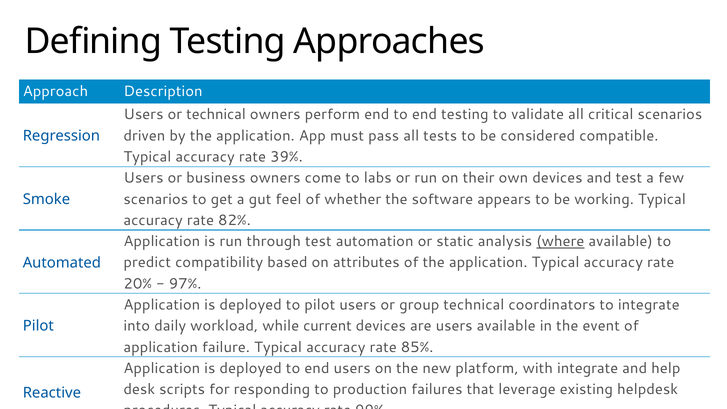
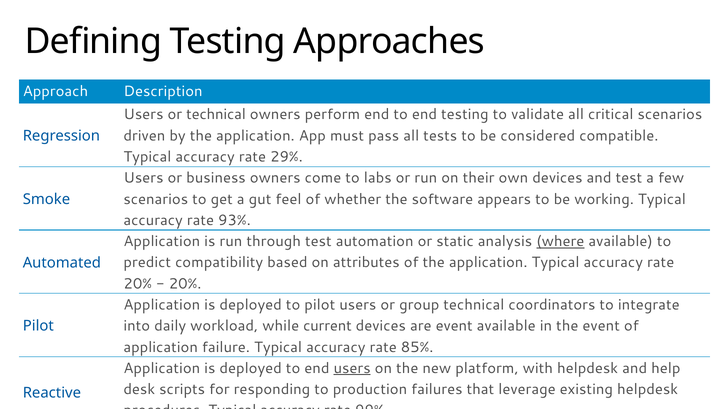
39%: 39% -> 29%
82%: 82% -> 93%
97% at (185, 284): 97% -> 20%
are users: users -> event
users at (352, 368) underline: none -> present
with integrate: integrate -> helpdesk
